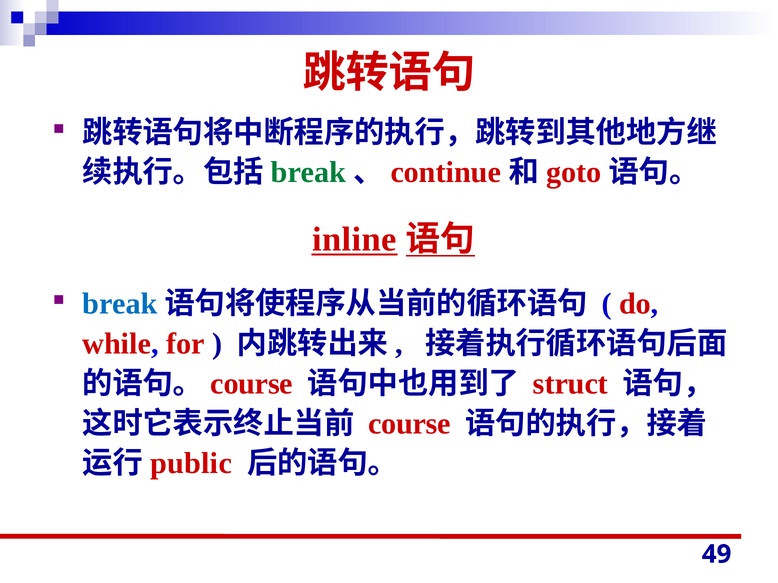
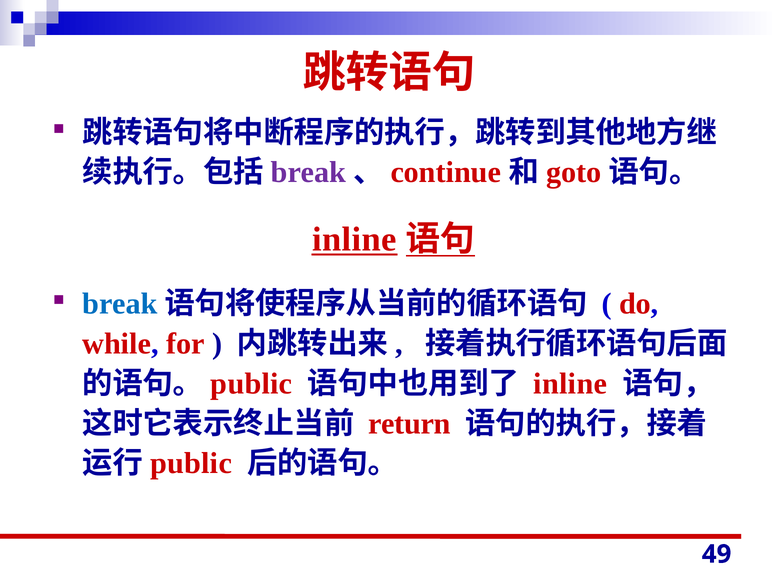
break at (308, 173) colour: green -> purple
course at (252, 384): course -> public
struct at (570, 384): struct -> inline
course at (409, 424): course -> return
